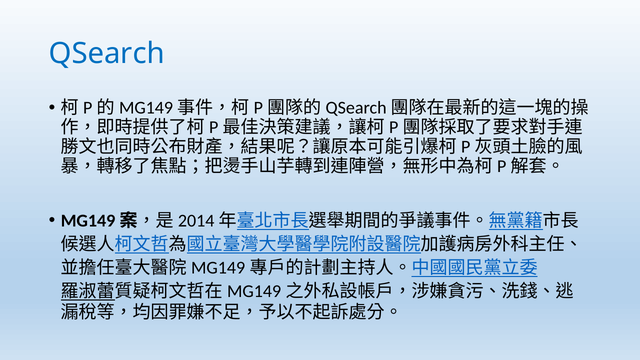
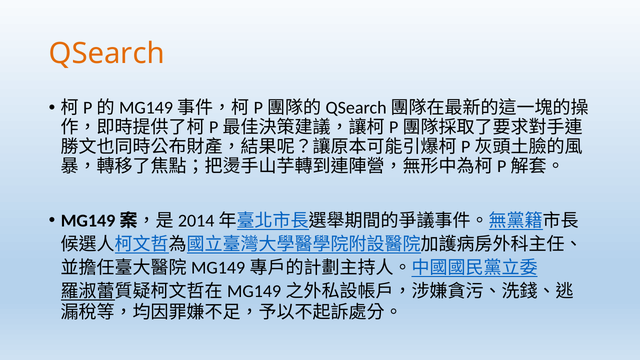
QSearch colour: blue -> orange
